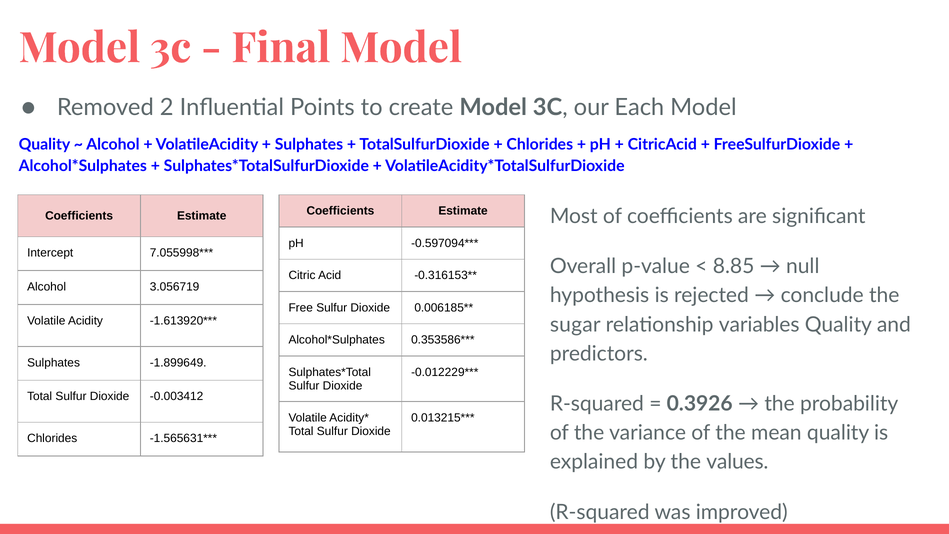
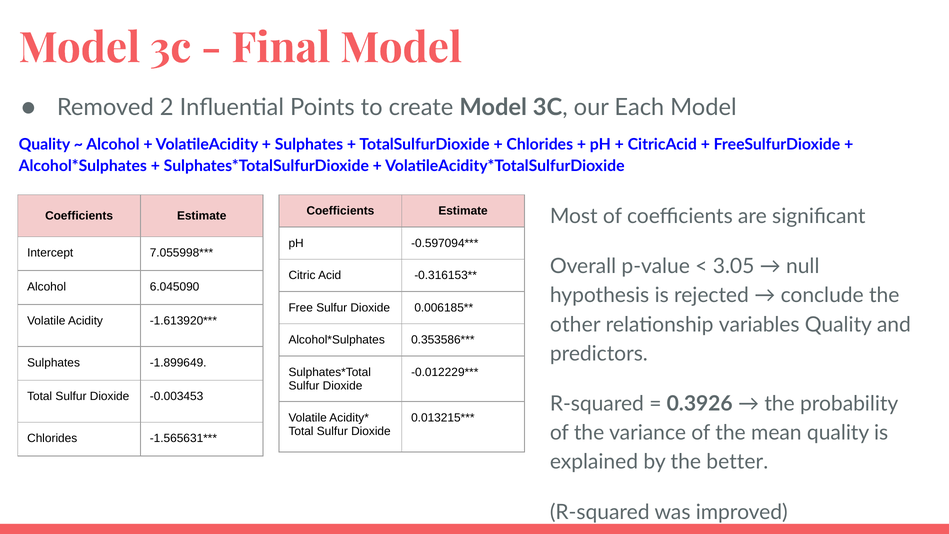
8.85: 8.85 -> 3.05
3.056719: 3.056719 -> 6.045090
sugar: sugar -> other
-0.003412: -0.003412 -> -0.003453
values: values -> better
